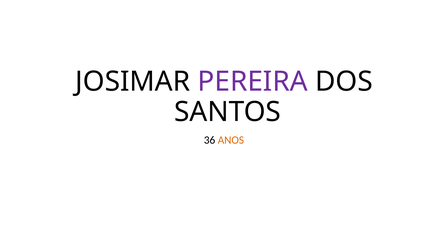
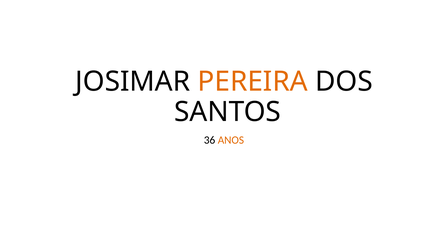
PEREIRA colour: purple -> orange
